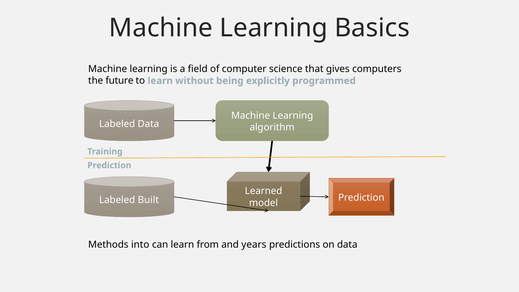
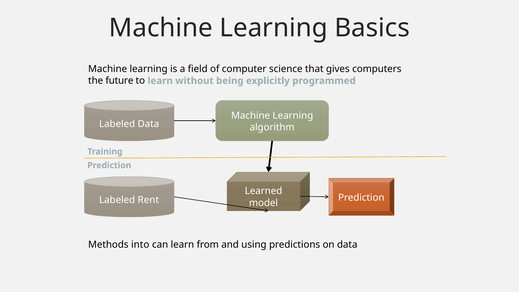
Built: Built -> Rent
years: years -> using
